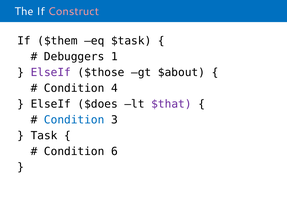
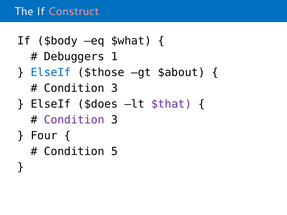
$them: $them -> $body
$task: $task -> $what
ElseIf at (51, 73) colour: purple -> blue
4 at (114, 88): 4 -> 3
Condition at (74, 120) colour: blue -> purple
Task: Task -> Four
6: 6 -> 5
